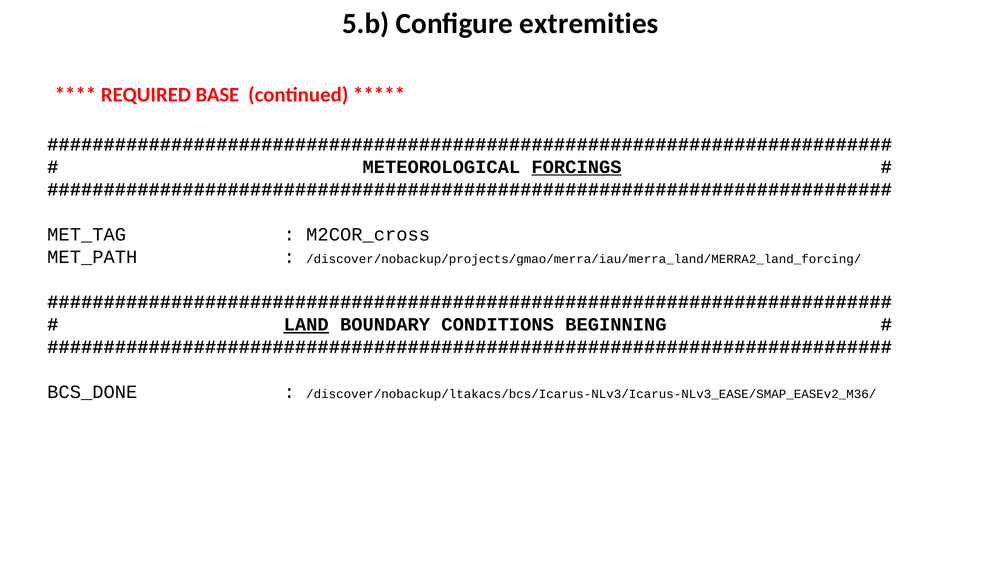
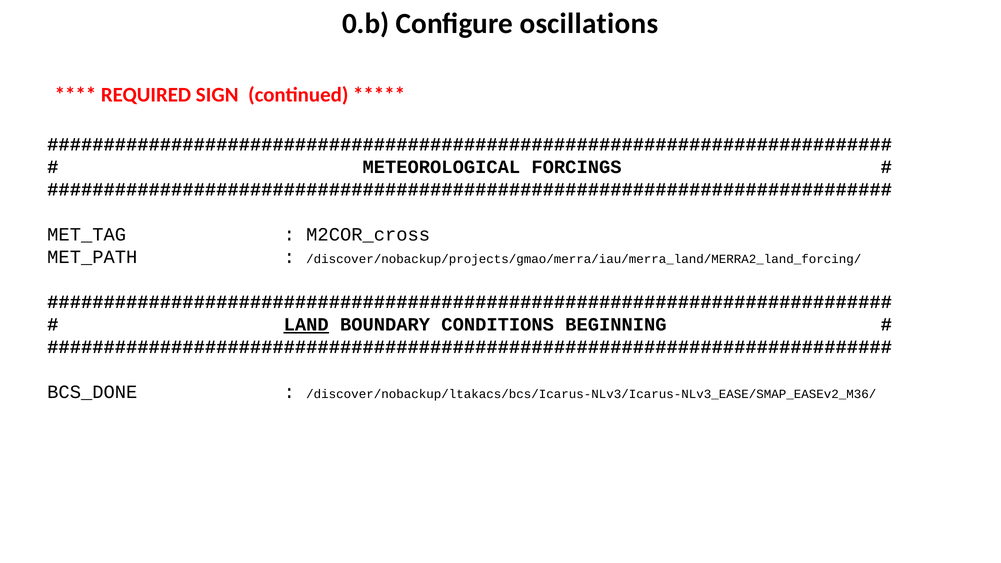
5.b: 5.b -> 0.b
extremities: extremities -> oscillations
BASE: BASE -> SIGN
FORCINGS underline: present -> none
